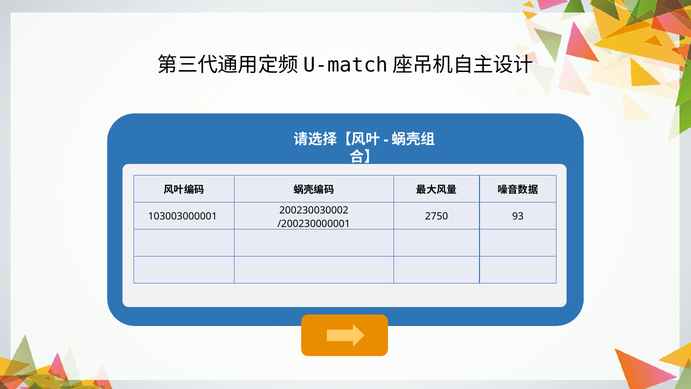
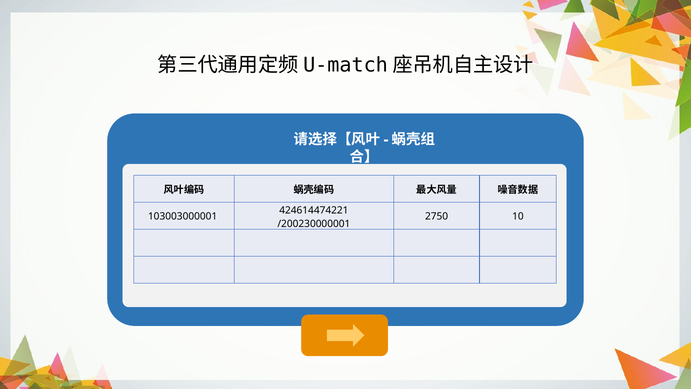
200230030002: 200230030002 -> 424614474221
93: 93 -> 10
